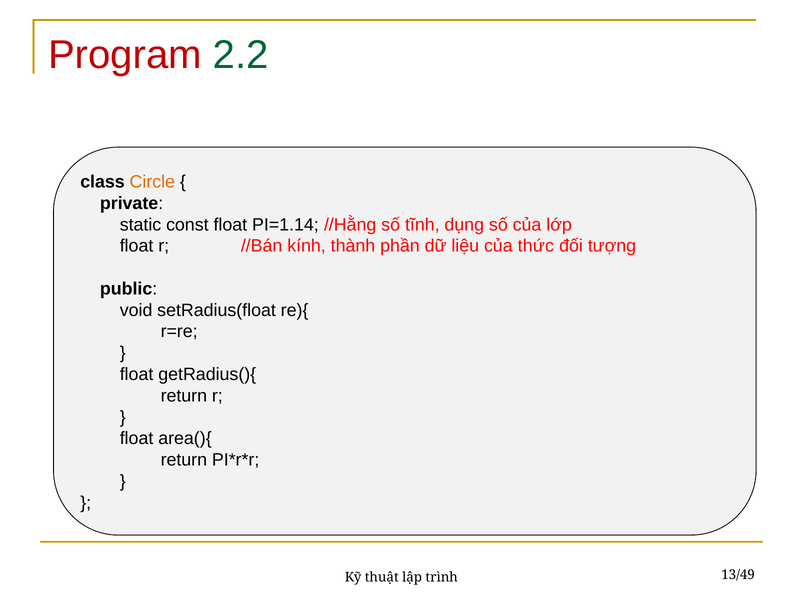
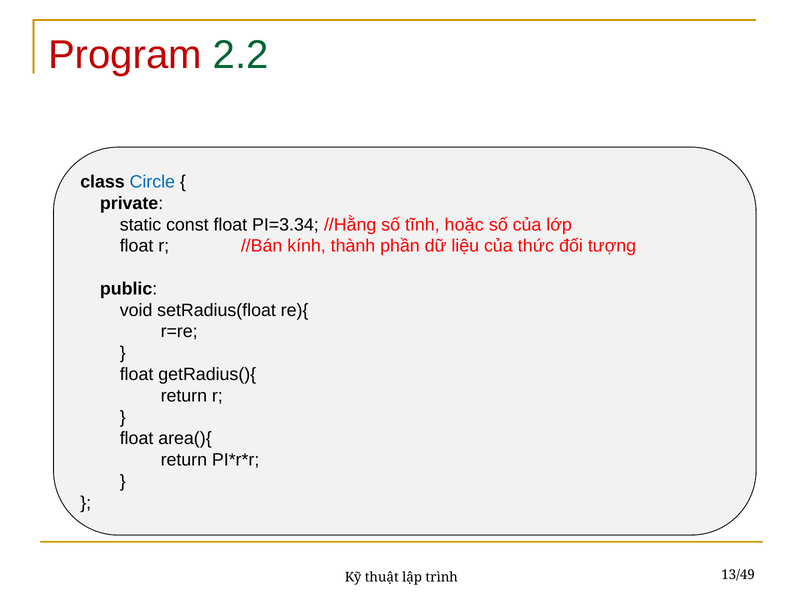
Circle colour: orange -> blue
PI=1.14: PI=1.14 -> PI=3.34
dụng: dụng -> hoặc
